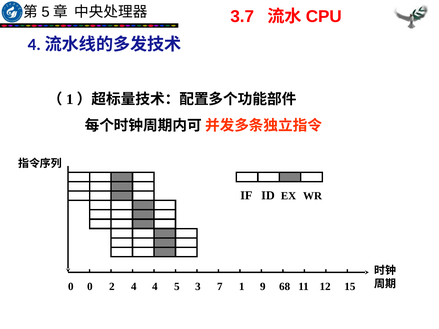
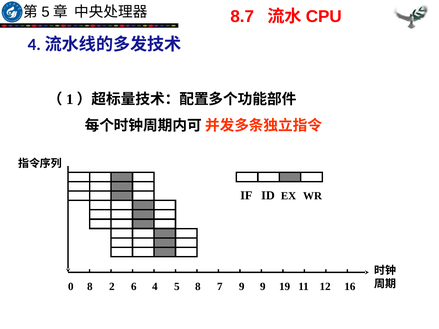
3.7: 3.7 -> 8.7
0 0: 0 -> 8
2 4: 4 -> 6
5 3: 3 -> 8
7 1: 1 -> 9
68: 68 -> 19
15: 15 -> 16
